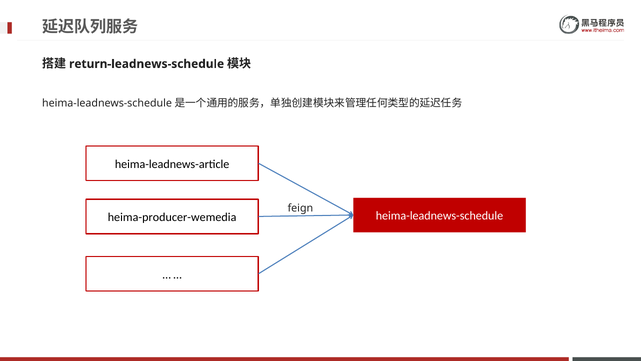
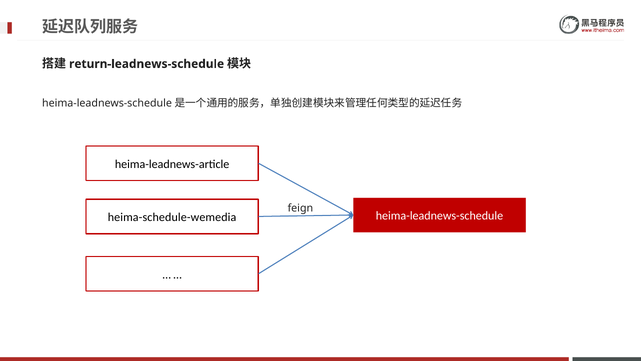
heima-producer-wemedia: heima-producer-wemedia -> heima-schedule-wemedia
